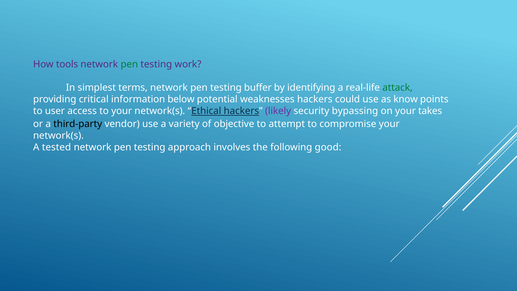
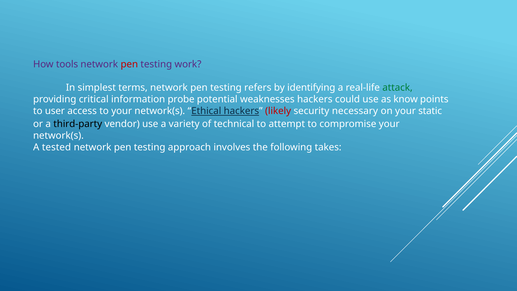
pen at (129, 64) colour: green -> red
buffer: buffer -> refers
below: below -> probe
likely colour: purple -> red
bypassing: bypassing -> necessary
takes: takes -> static
objective: objective -> technical
good: good -> takes
